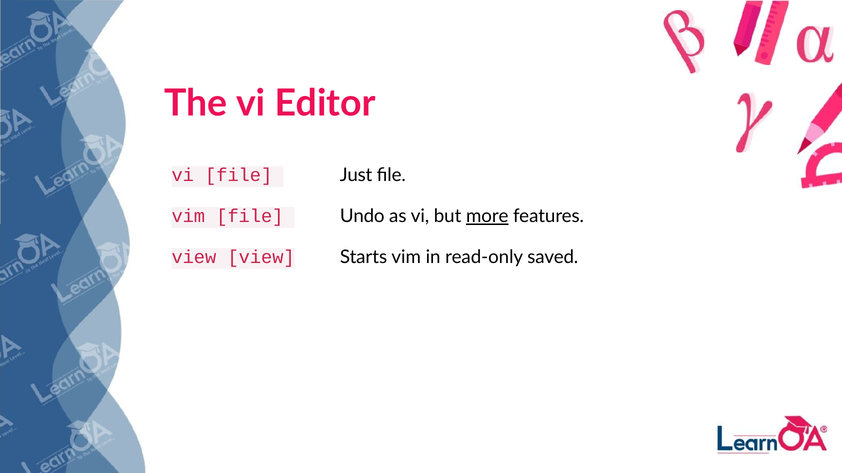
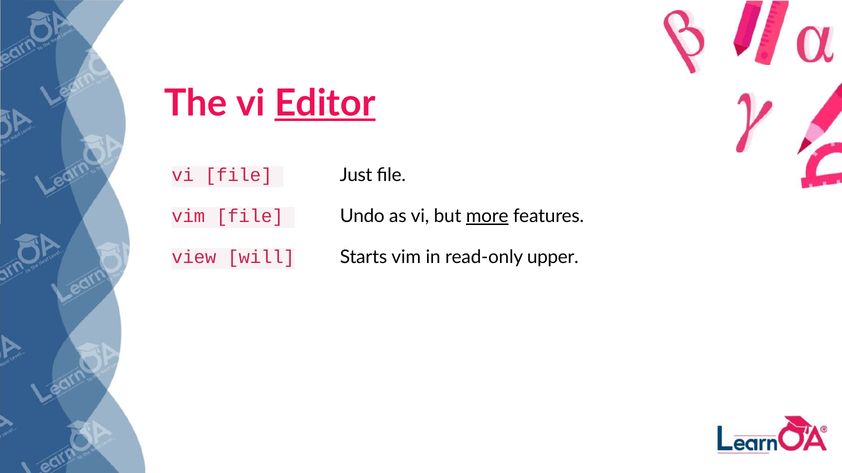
Editor underline: none -> present
view view: view -> will
saved: saved -> upper
